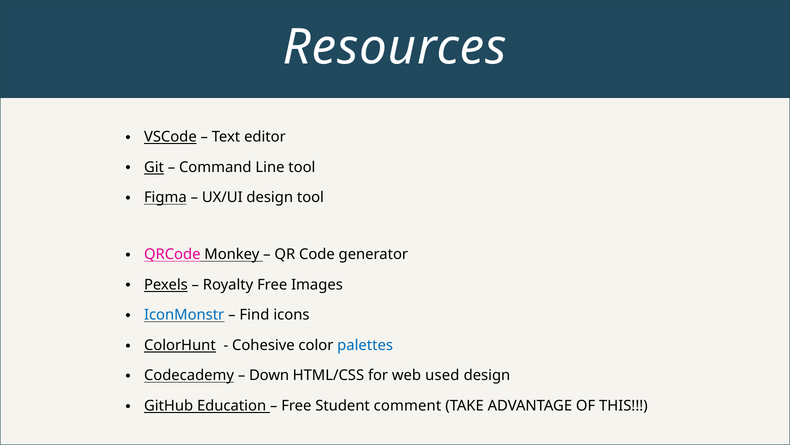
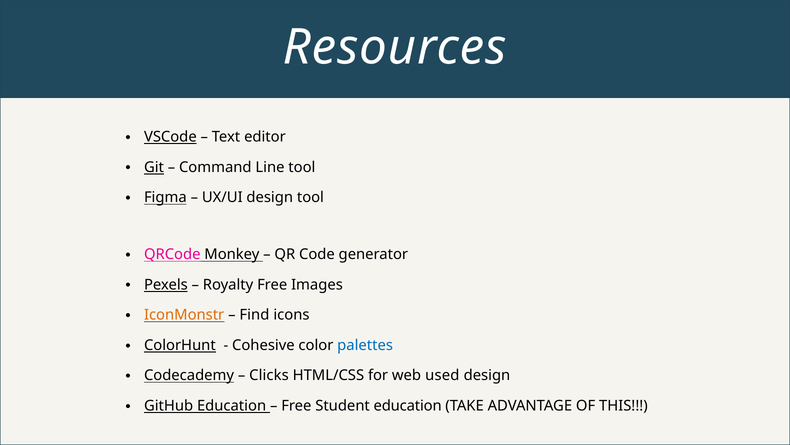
IconMonstr colour: blue -> orange
Down: Down -> Clicks
Student comment: comment -> education
